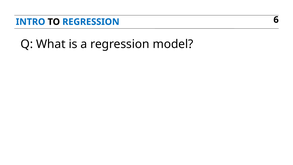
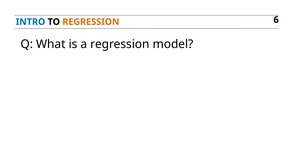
REGRESSION at (91, 22) colour: blue -> orange
